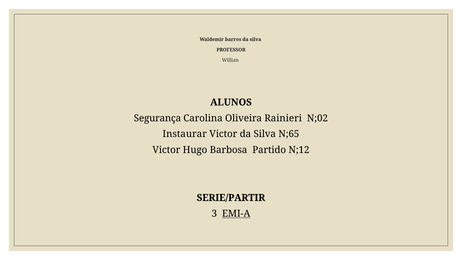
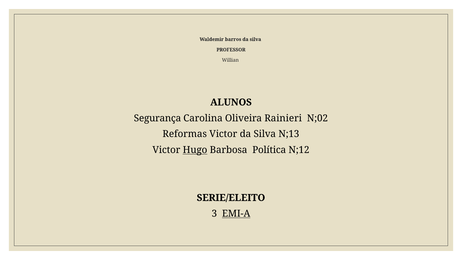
Instaurar: Instaurar -> Reformas
N;65: N;65 -> N;13
Hugo underline: none -> present
Partido: Partido -> Política
SERIE/PARTIR: SERIE/PARTIR -> SERIE/ELEITO
